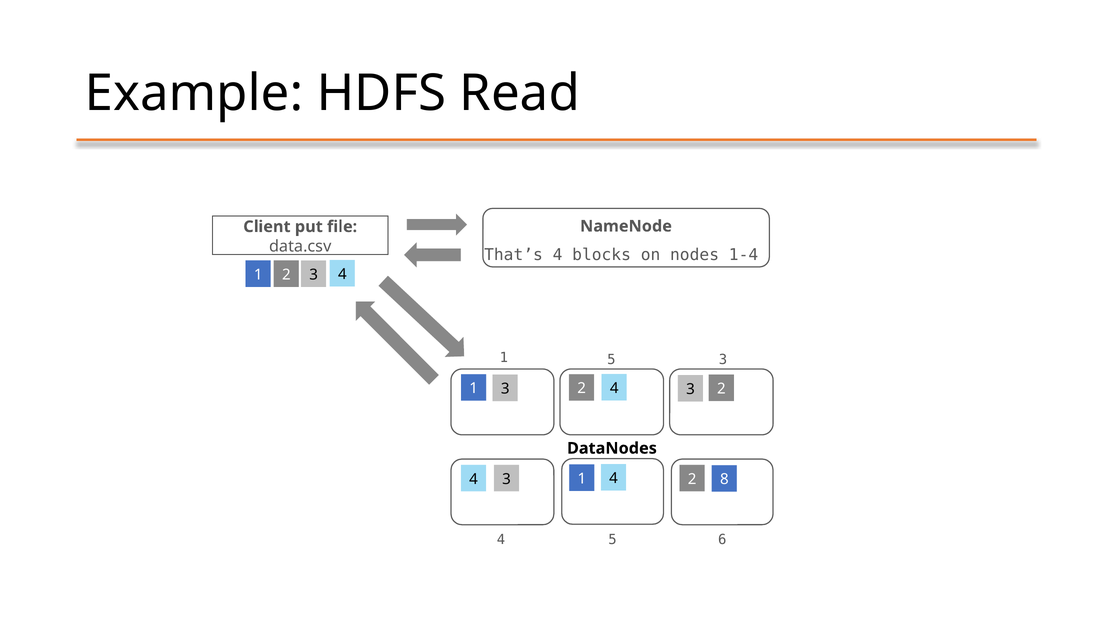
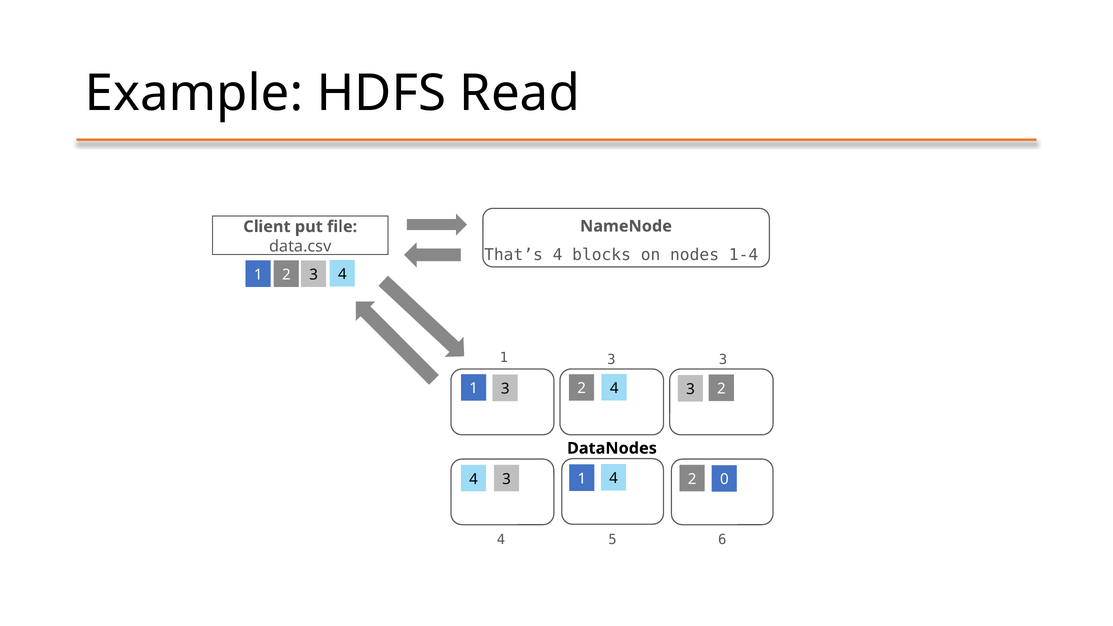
1 5: 5 -> 3
8: 8 -> 0
